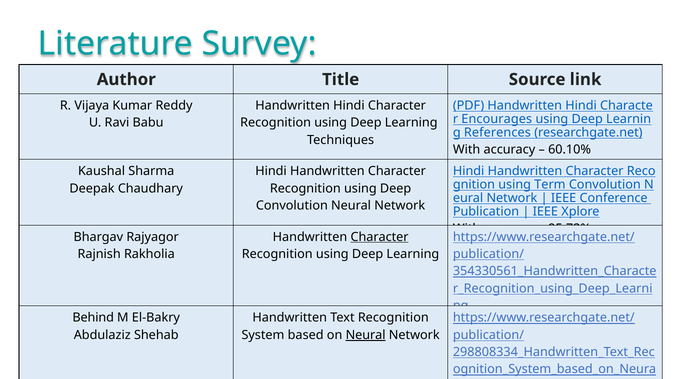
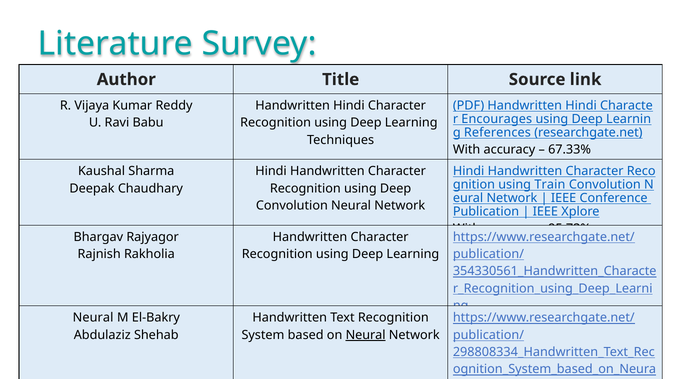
60.10%: 60.10% -> 67.33%
Term: Term -> Train
Character at (380, 237) underline: present -> none
Behind at (93, 318): Behind -> Neural
